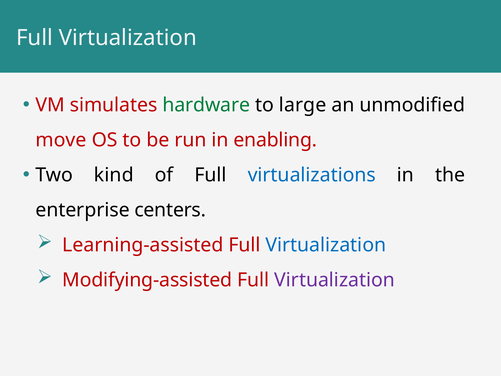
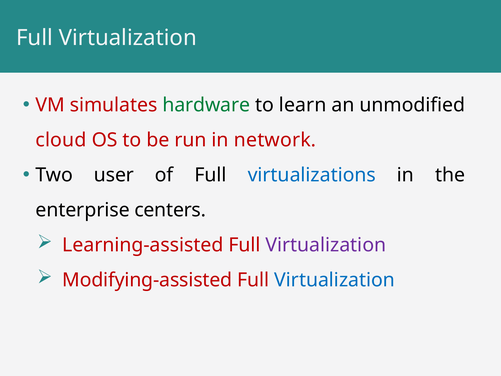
large: large -> learn
move: move -> cloud
enabling: enabling -> network
kind: kind -> user
Virtualization at (326, 245) colour: blue -> purple
Virtualization at (335, 280) colour: purple -> blue
